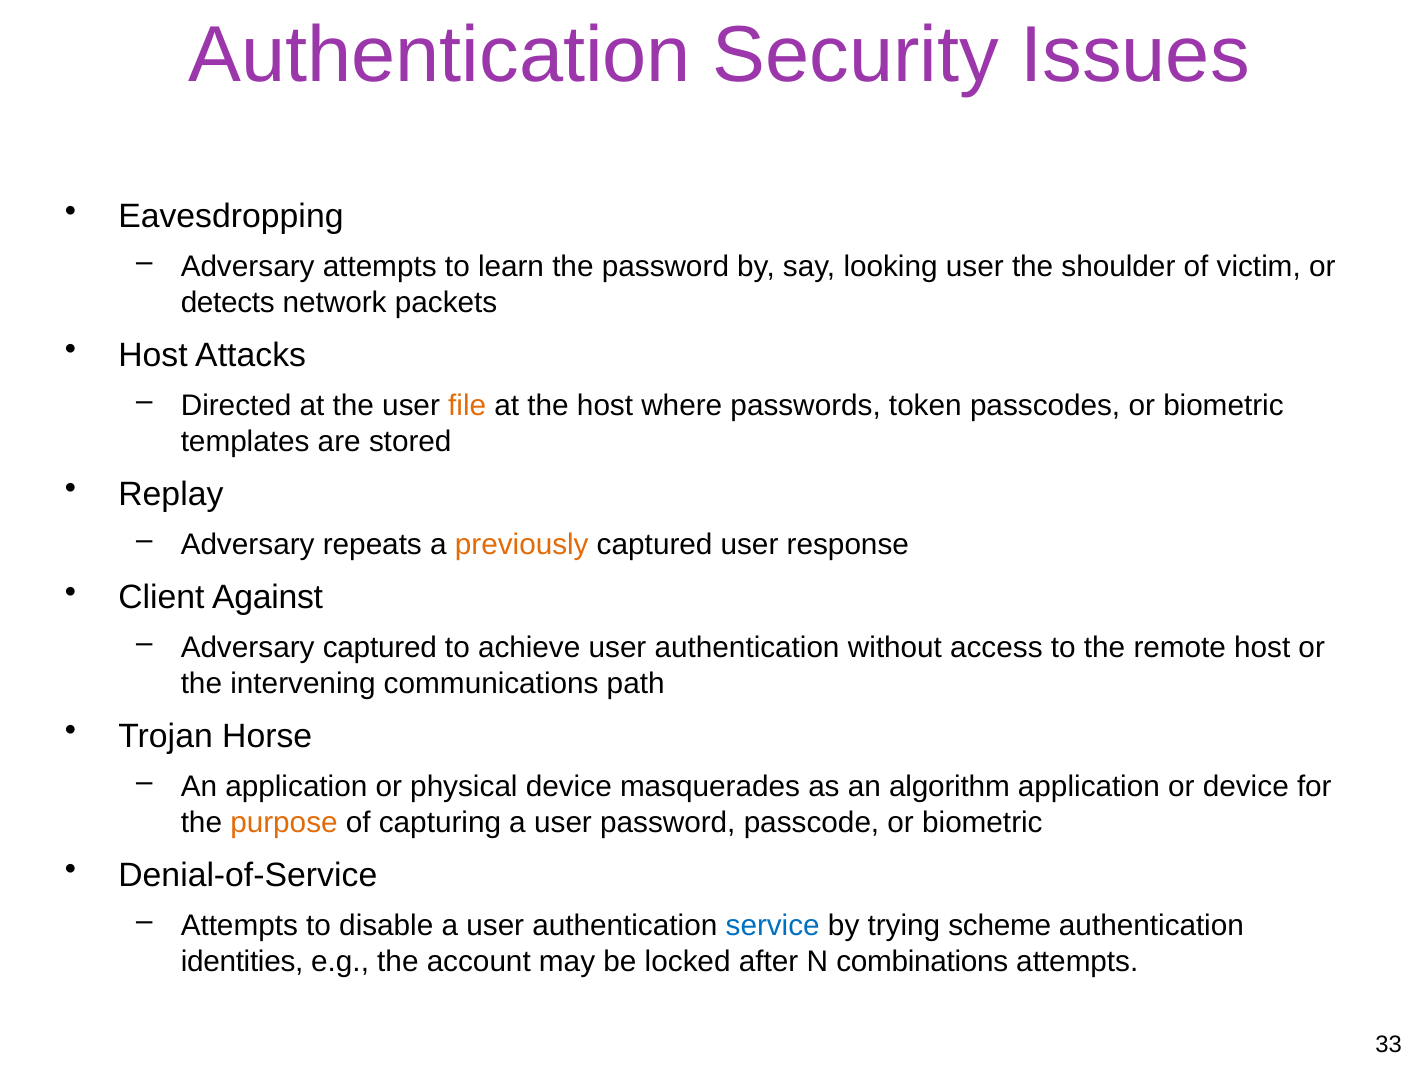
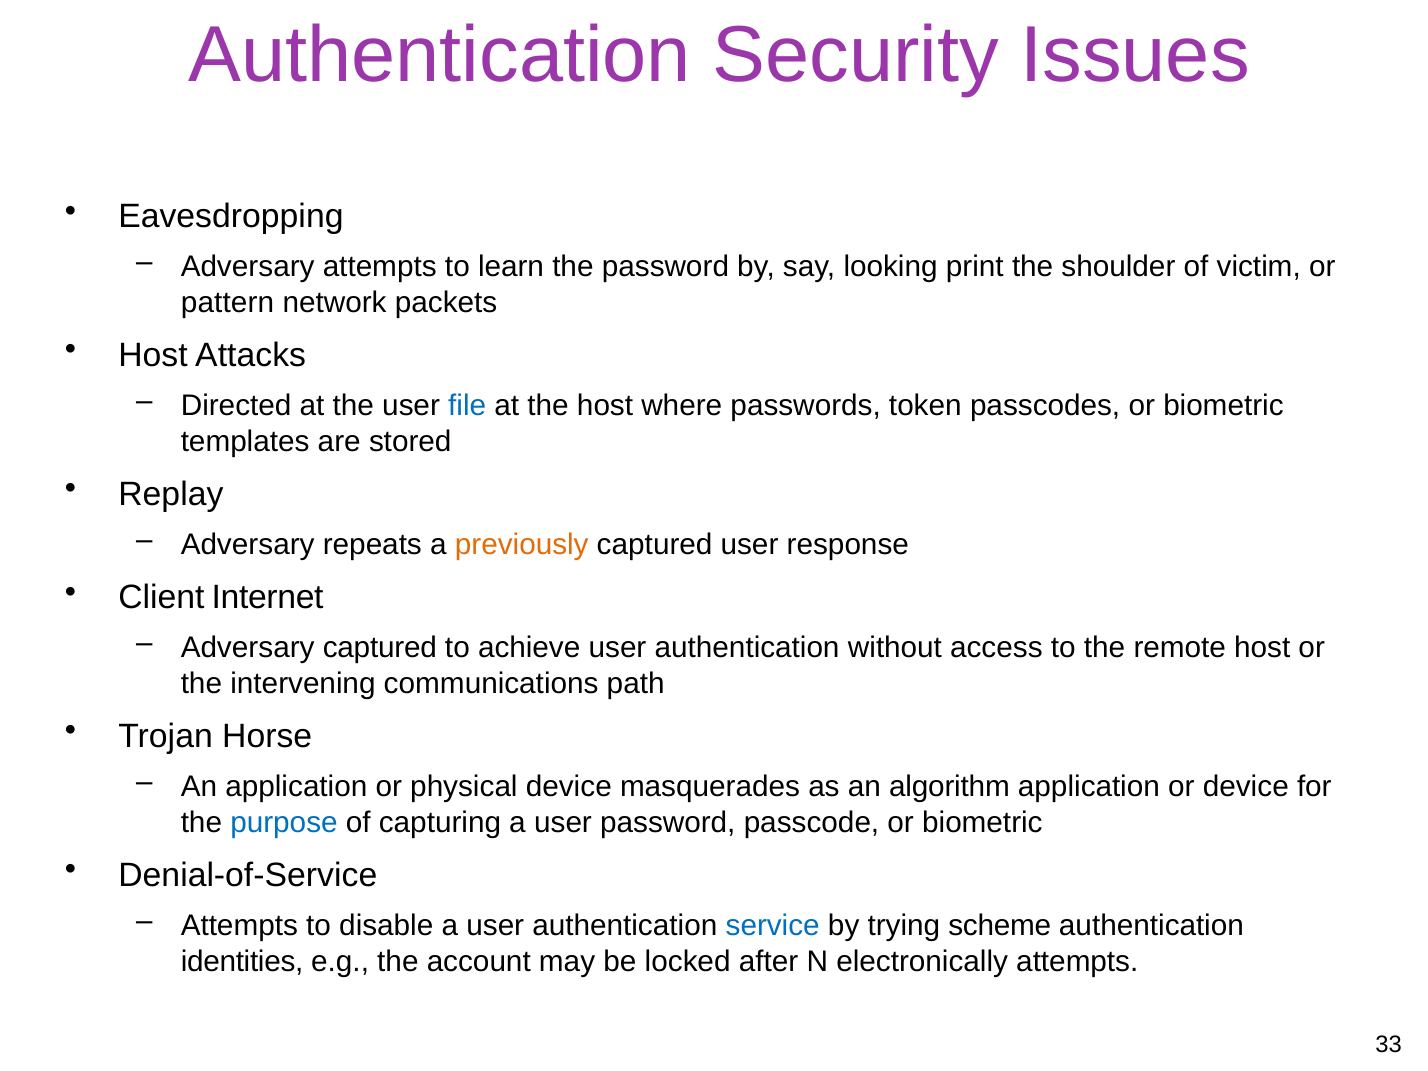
looking user: user -> print
detects: detects -> pattern
file colour: orange -> blue
Against: Against -> Internet
purpose colour: orange -> blue
combinations: combinations -> electronically
